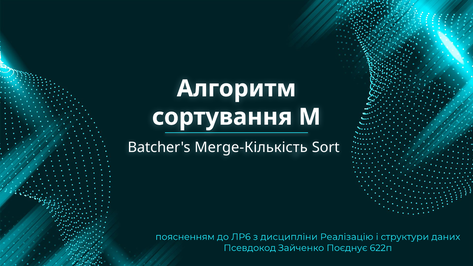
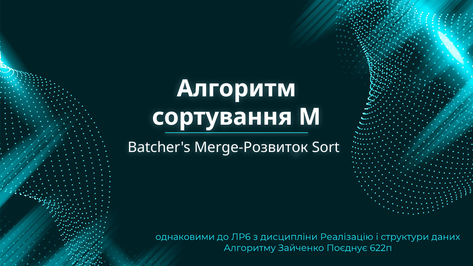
Merge-Кількість: Merge-Кількість -> Merge-Розвиток
поясненням: поясненням -> однаковими
Псевдокод: Псевдокод -> Алгоритму
